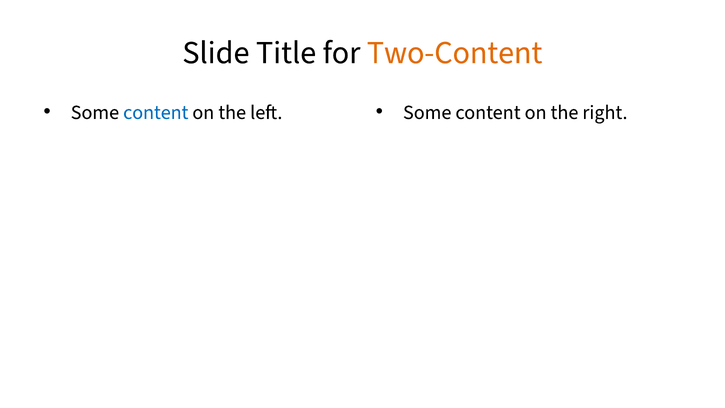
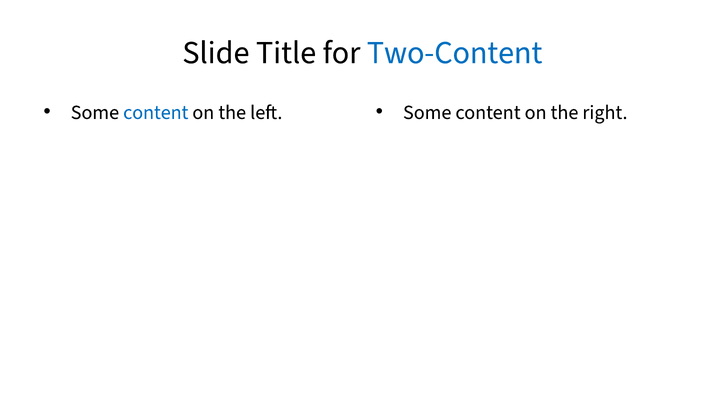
Two-Content colour: orange -> blue
